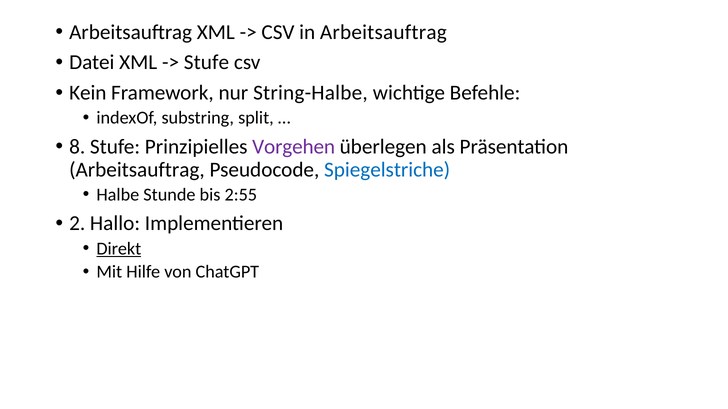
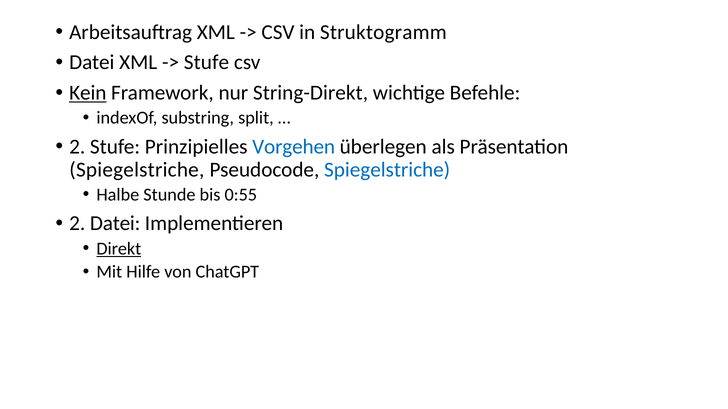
in Arbeitsauftrag: Arbeitsauftrag -> Struktogramm
Kein underline: none -> present
String-Halbe: String-Halbe -> String-Direkt
8 at (77, 147): 8 -> 2
Vorgehen colour: purple -> blue
Arbeitsauftrag at (137, 170): Arbeitsauftrag -> Spiegelstriche
2:55: 2:55 -> 0:55
2 Hallo: Hallo -> Datei
